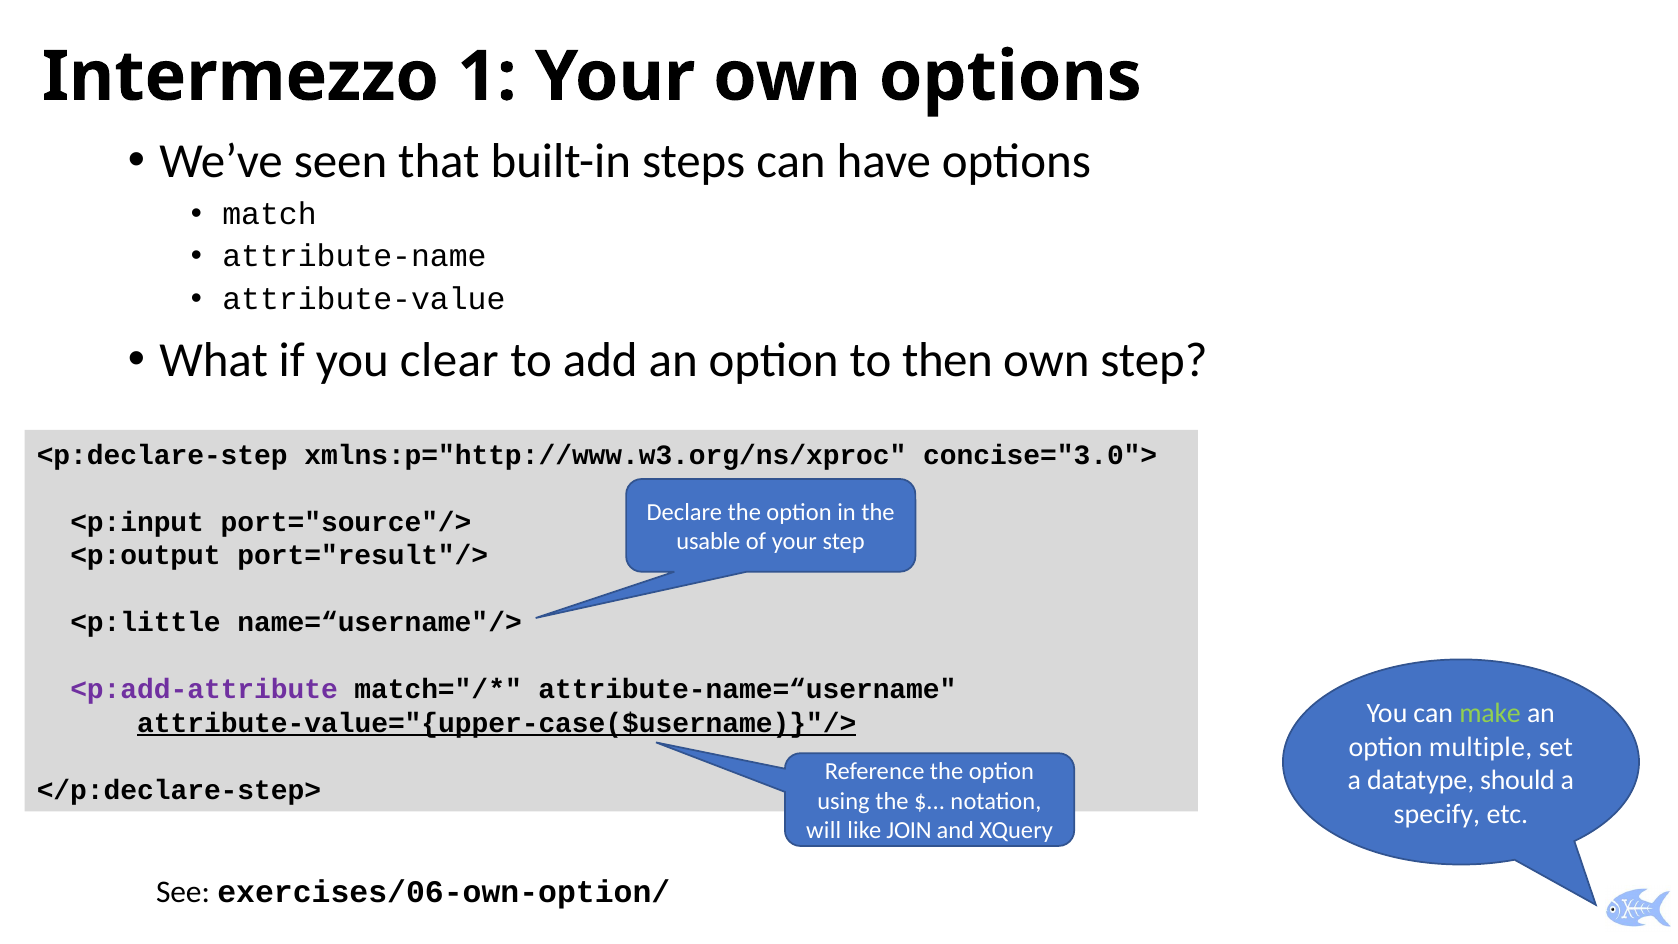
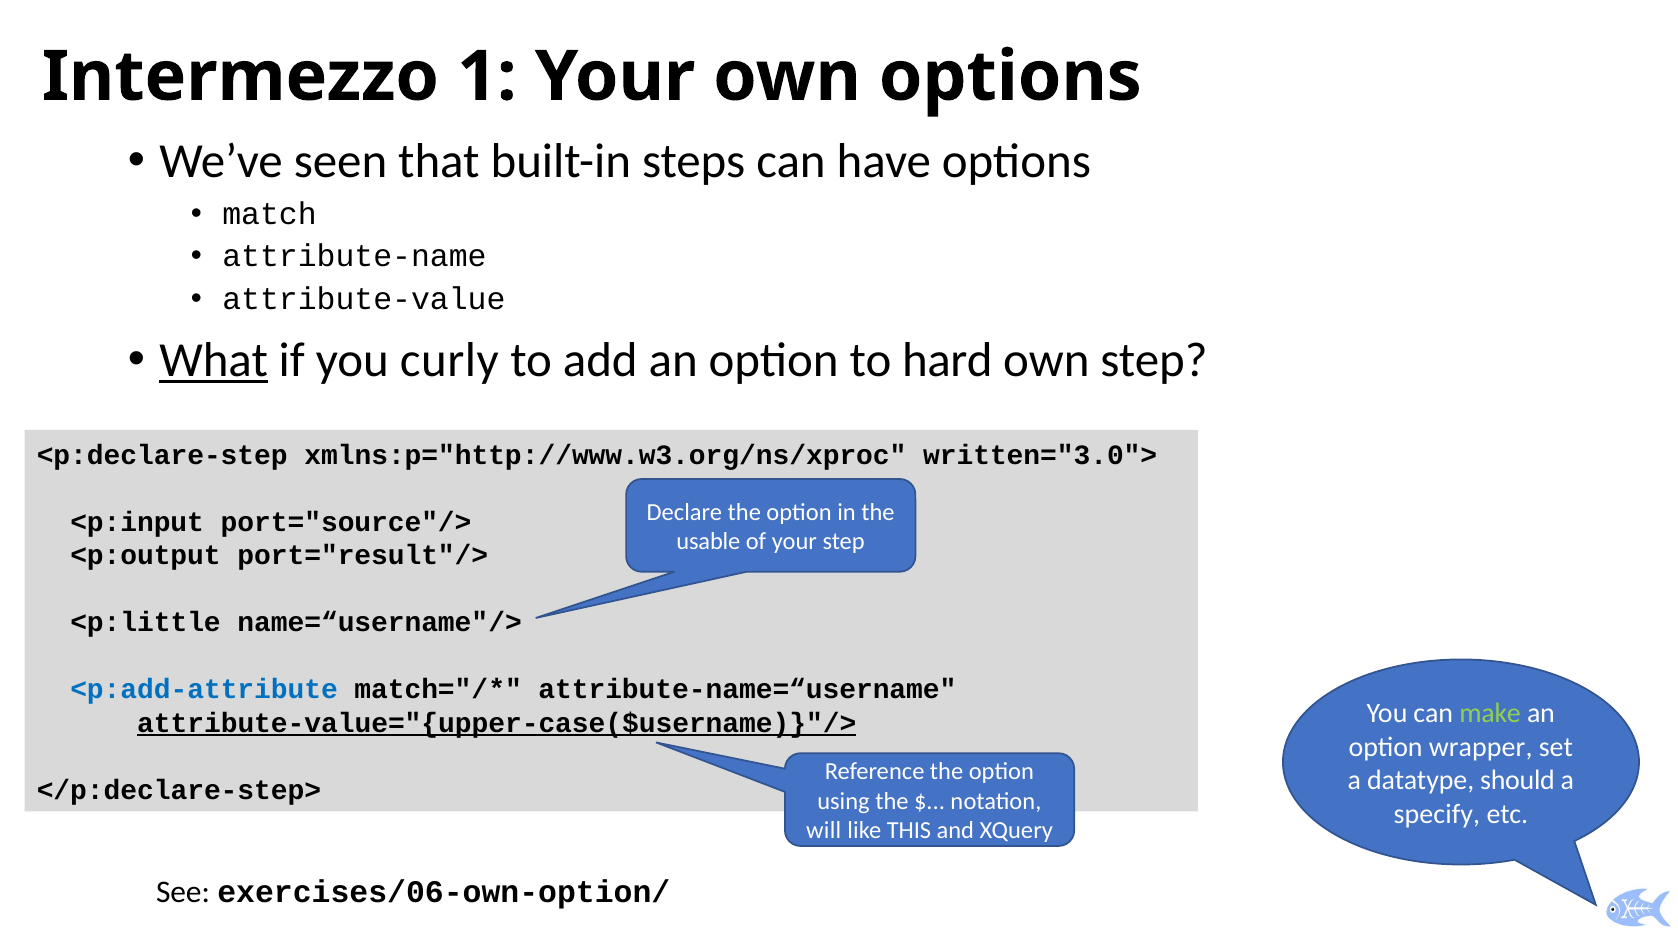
What underline: none -> present
clear: clear -> curly
then: then -> hard
concise="3.0">: concise="3.0"> -> written="3.0">
<p:add-attribute colour: purple -> blue
multiple: multiple -> wrapper
JOIN: JOIN -> THIS
